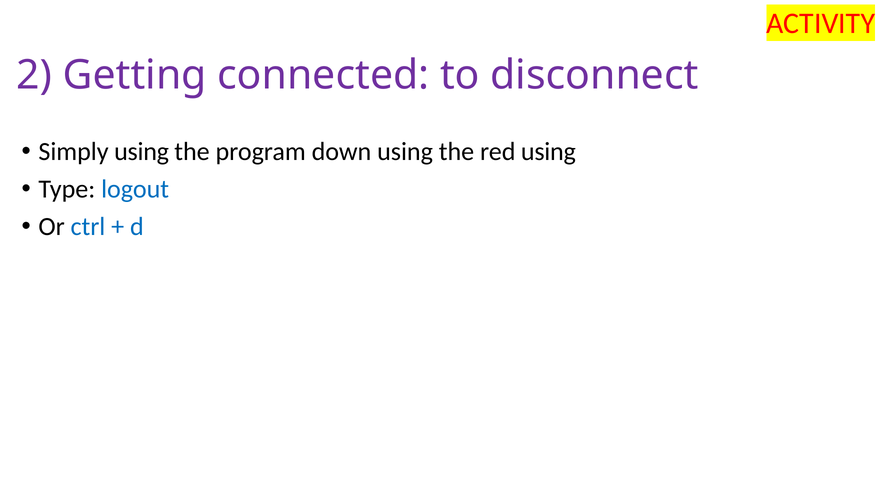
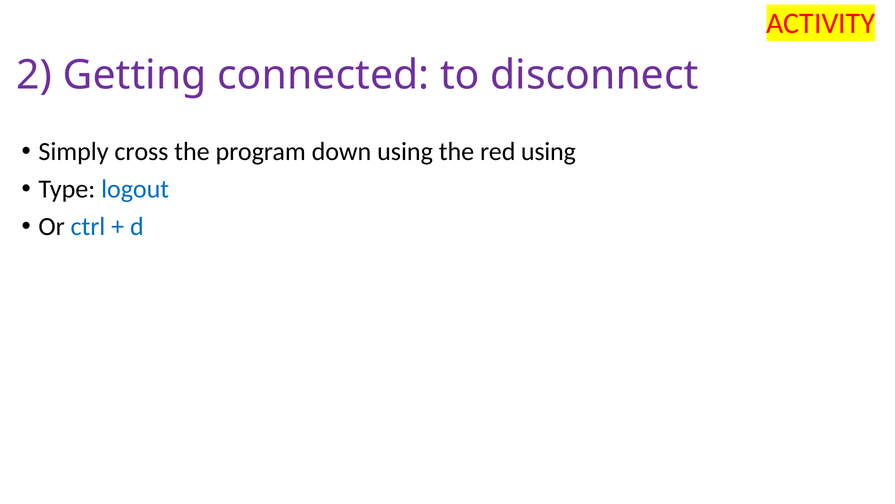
Simply using: using -> cross
